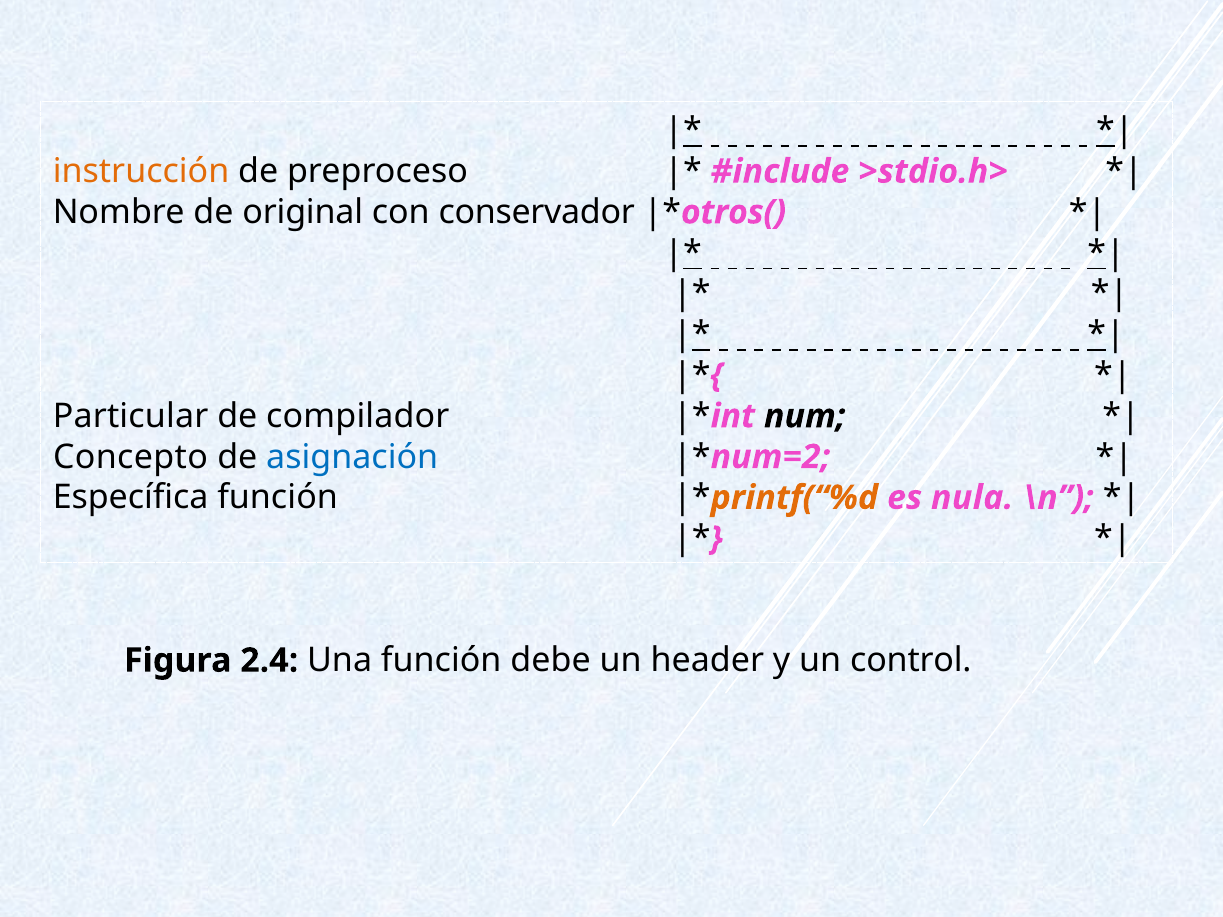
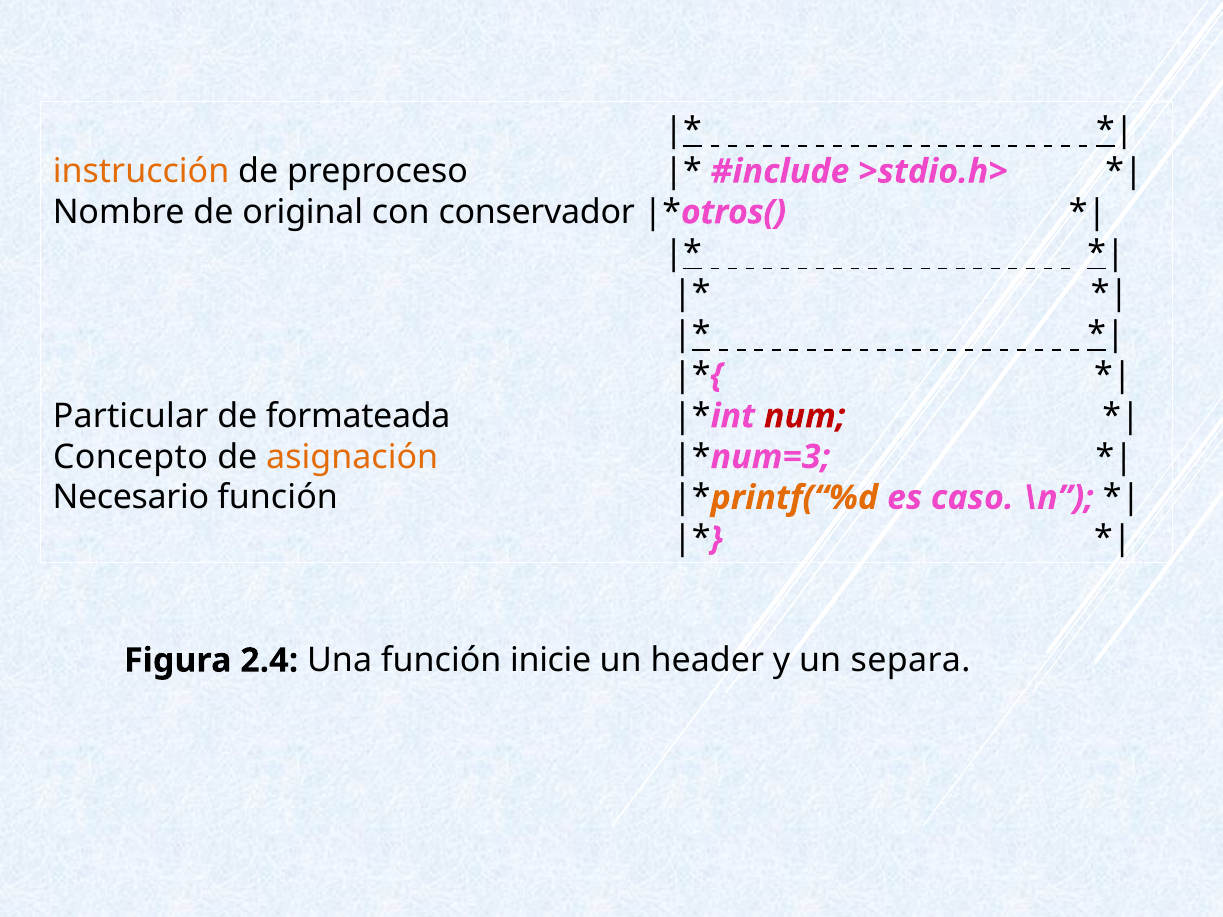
compilador: compilador -> formateada
num colour: black -> red
asignación colour: blue -> orange
num=2: num=2 -> num=3
Específica: Específica -> Necesario
nula: nula -> caso
debe: debe -> inicie
control: control -> separa
